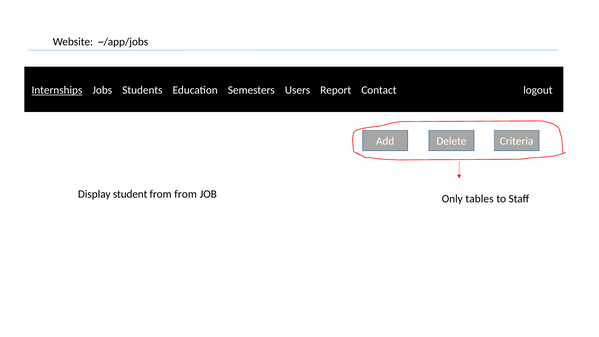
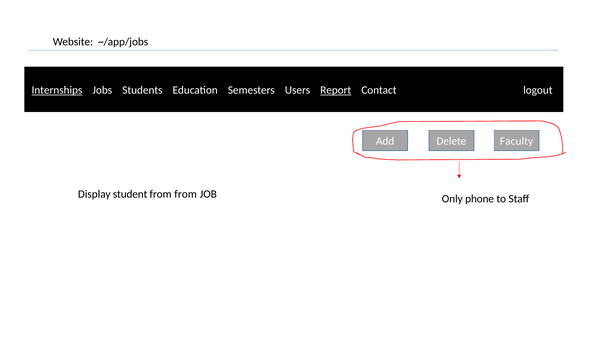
Report underline: none -> present
Criteria: Criteria -> Faculty
tables: tables -> phone
